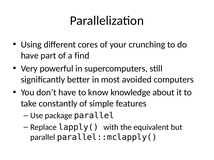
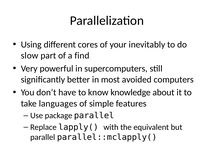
crunching: crunching -> inevitably
have at (30, 56): have -> slow
constantly: constantly -> languages
